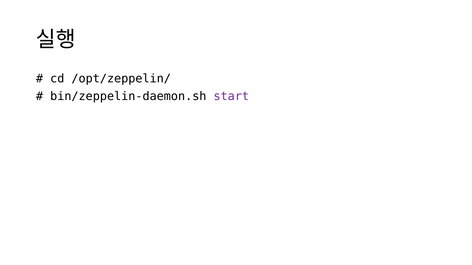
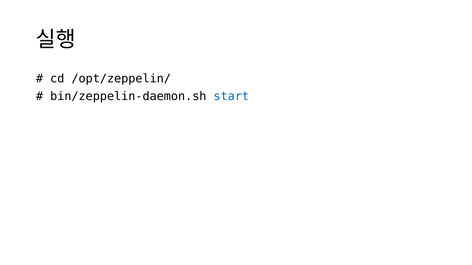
start colour: purple -> blue
